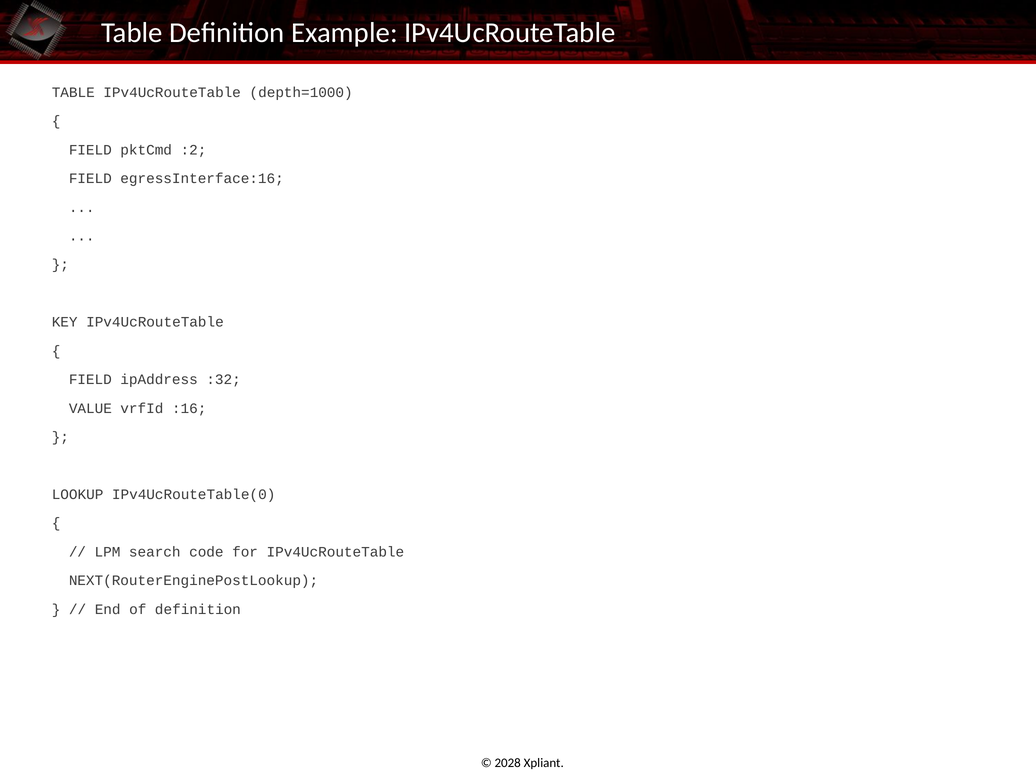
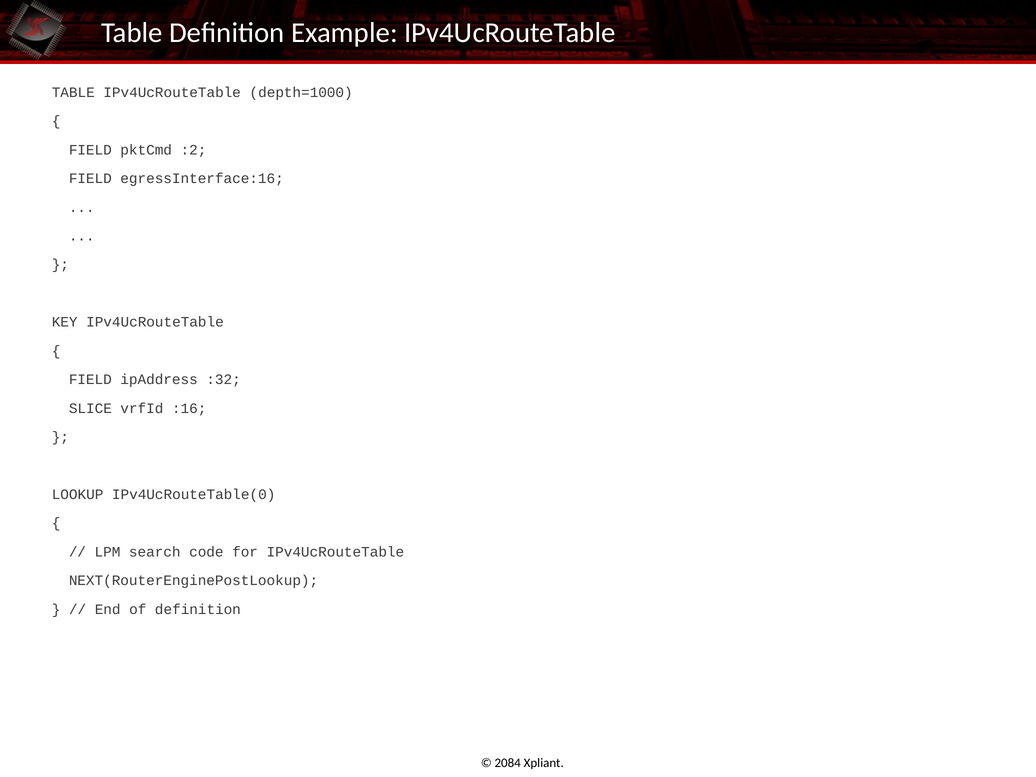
VALUE: VALUE -> SLICE
2028: 2028 -> 2084
